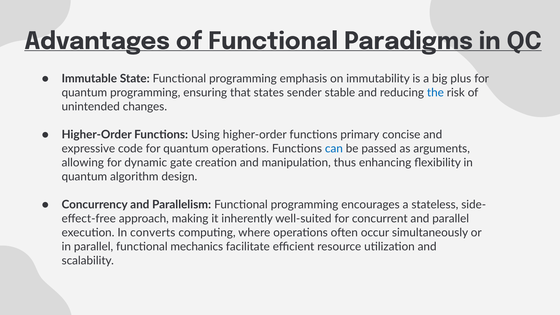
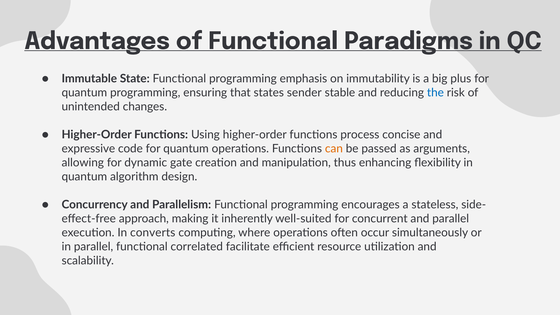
primary: primary -> process
can colour: blue -> orange
mechanics: mechanics -> correlated
